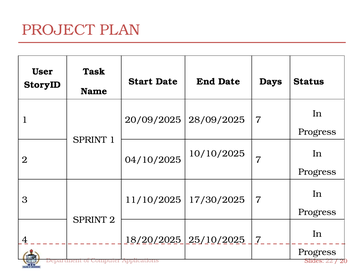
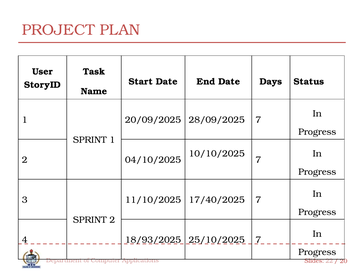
17/30/2025: 17/30/2025 -> 17/40/2025
18/20/2025: 18/20/2025 -> 18/93/2025
